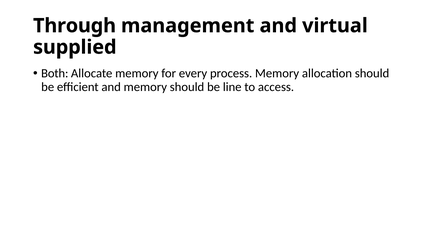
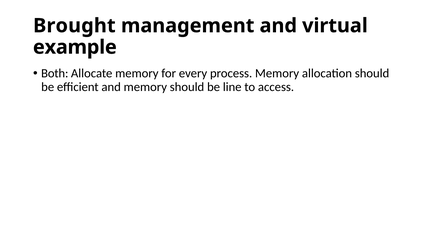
Through: Through -> Brought
supplied: supplied -> example
